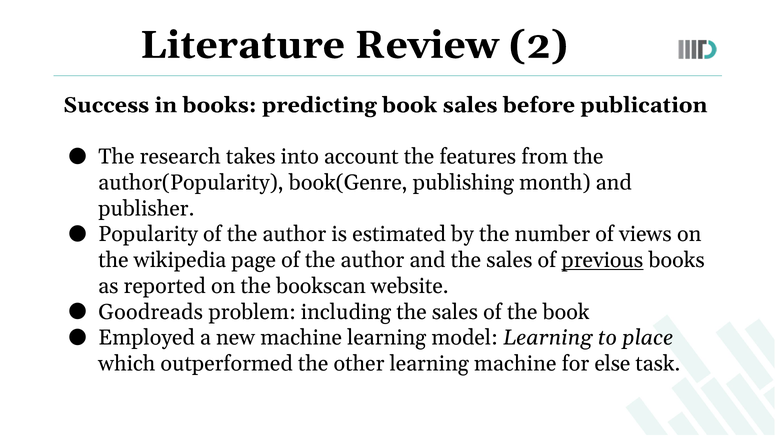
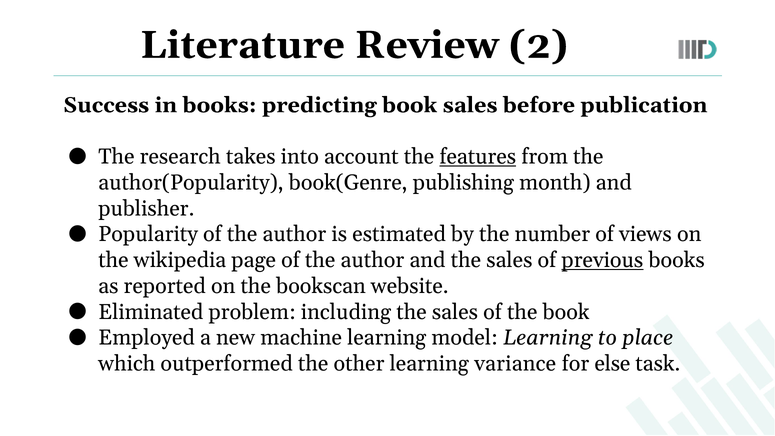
features underline: none -> present
Goodreads: Goodreads -> Eliminated
learning machine: machine -> variance
